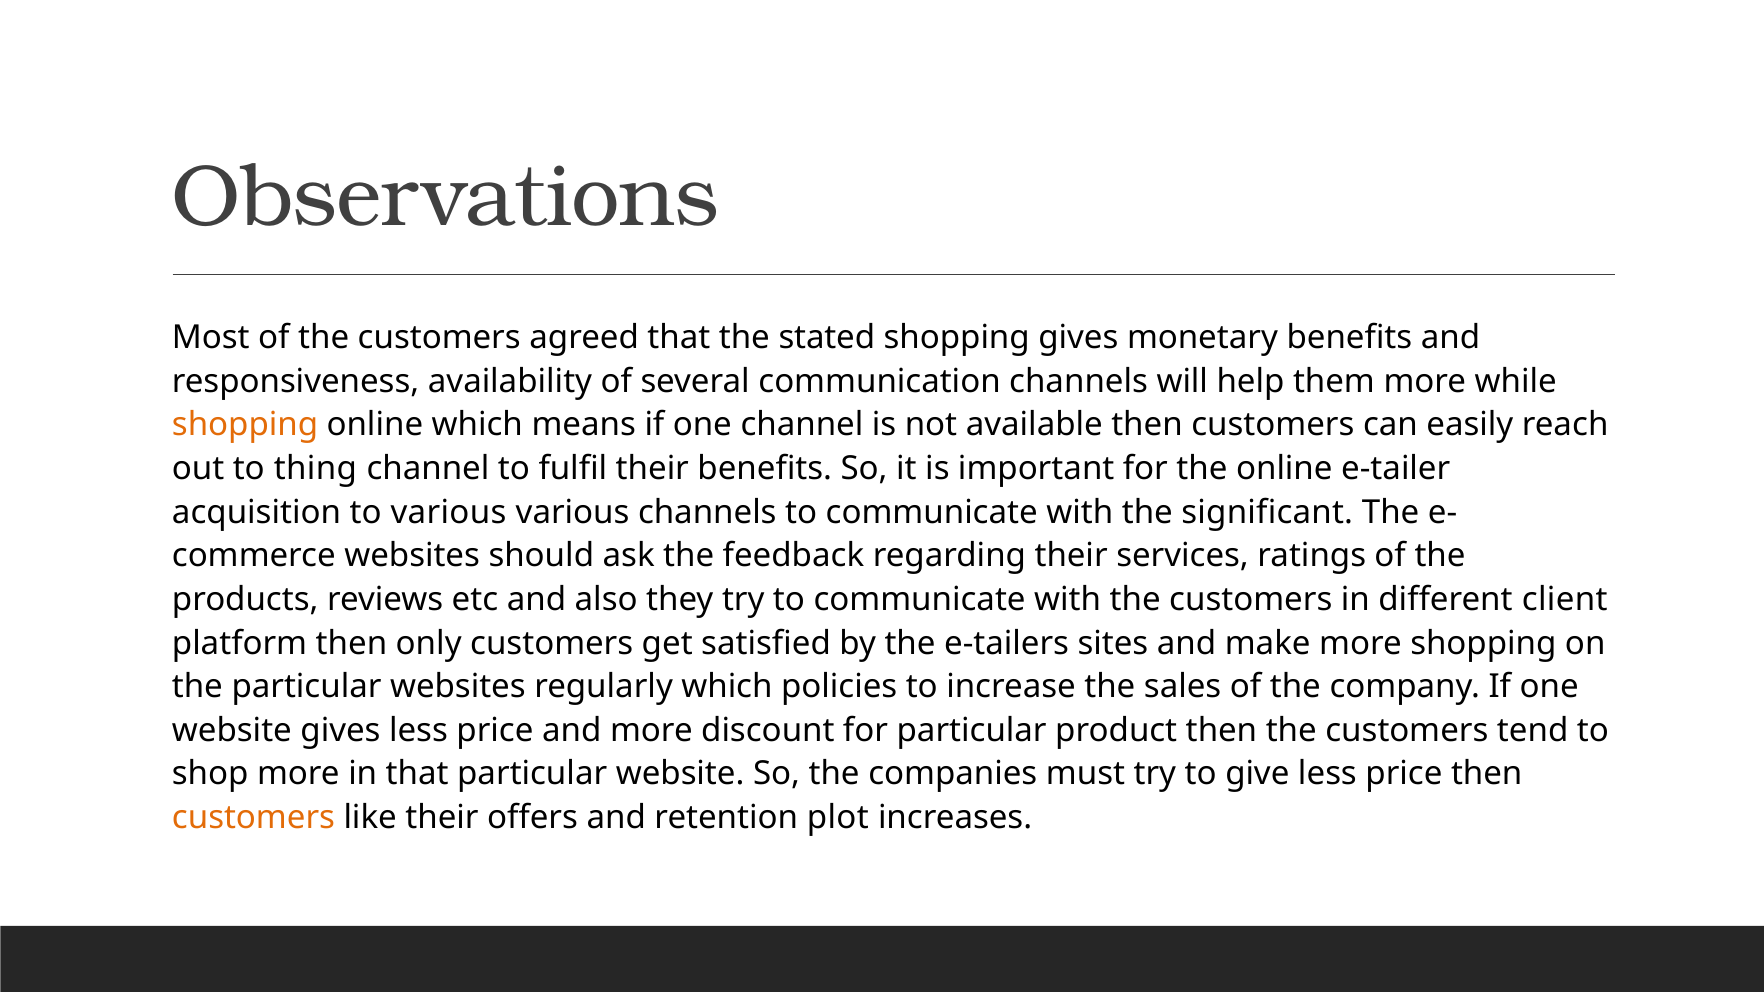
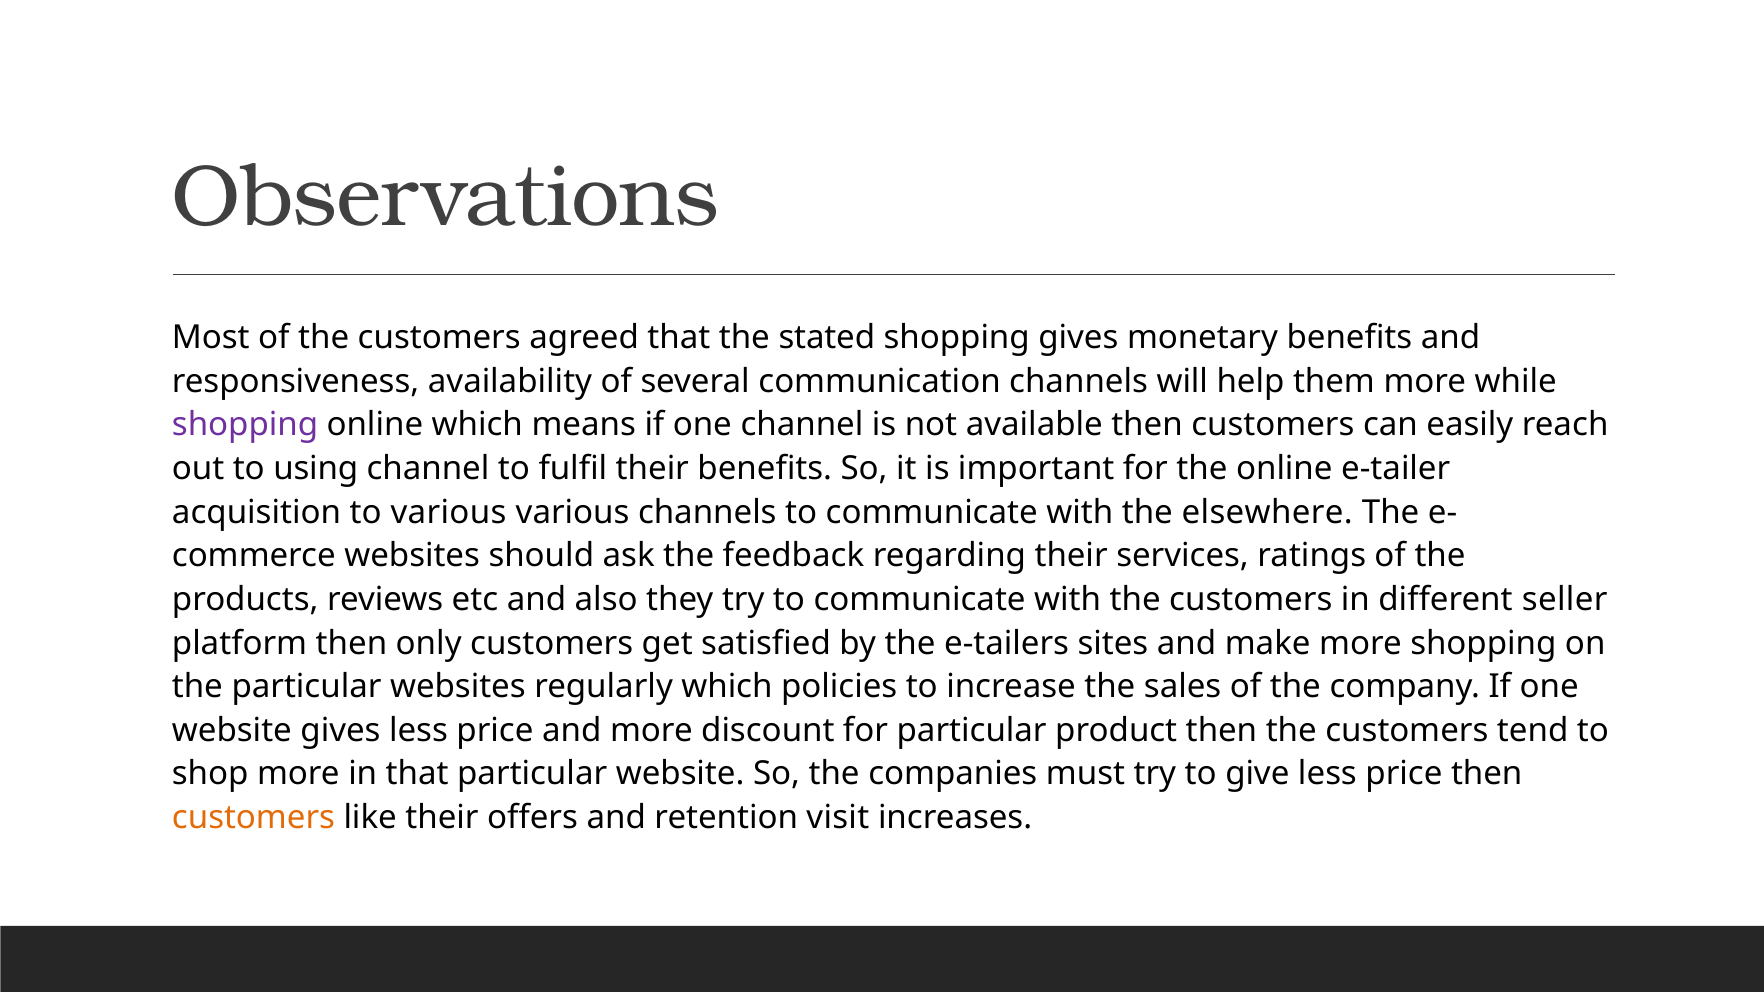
shopping at (245, 425) colour: orange -> purple
thing: thing -> using
significant: significant -> elsewhere
client: client -> seller
plot: plot -> visit
